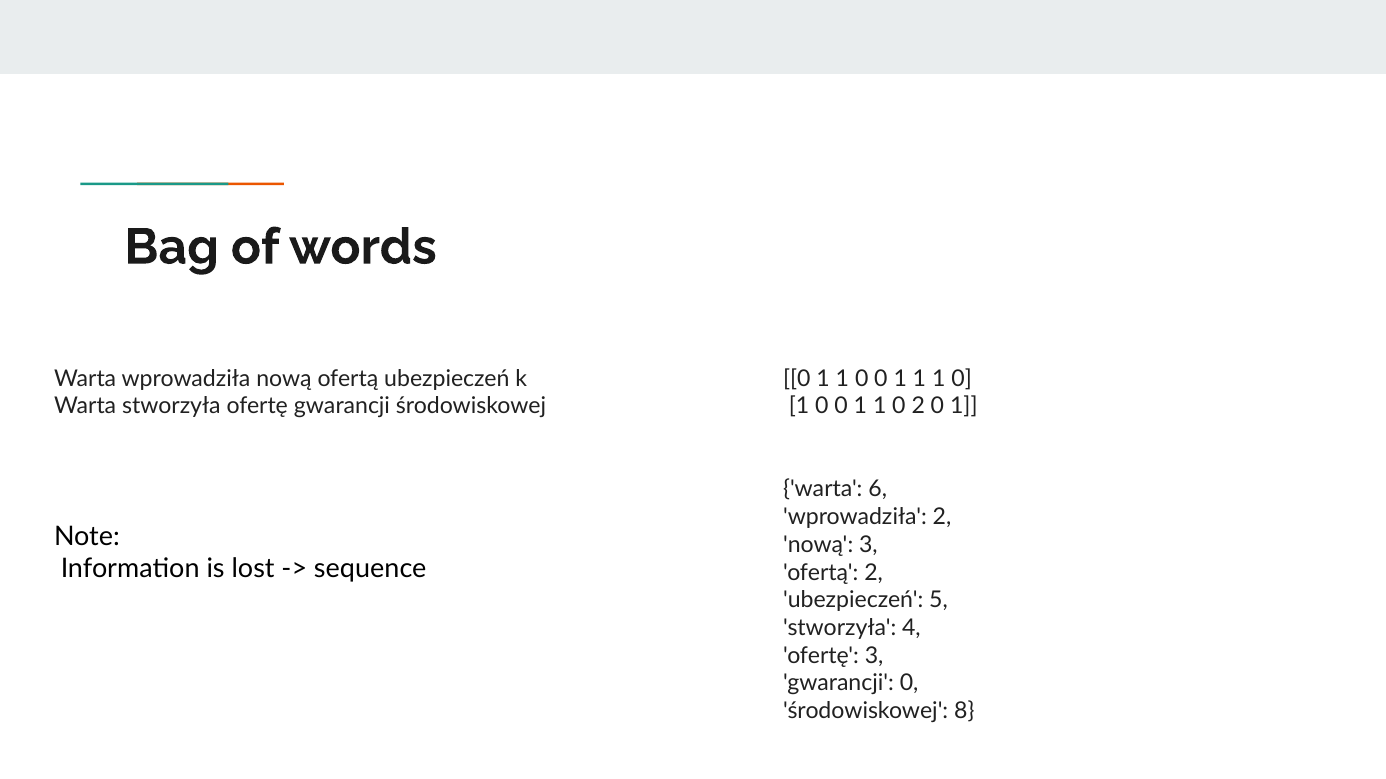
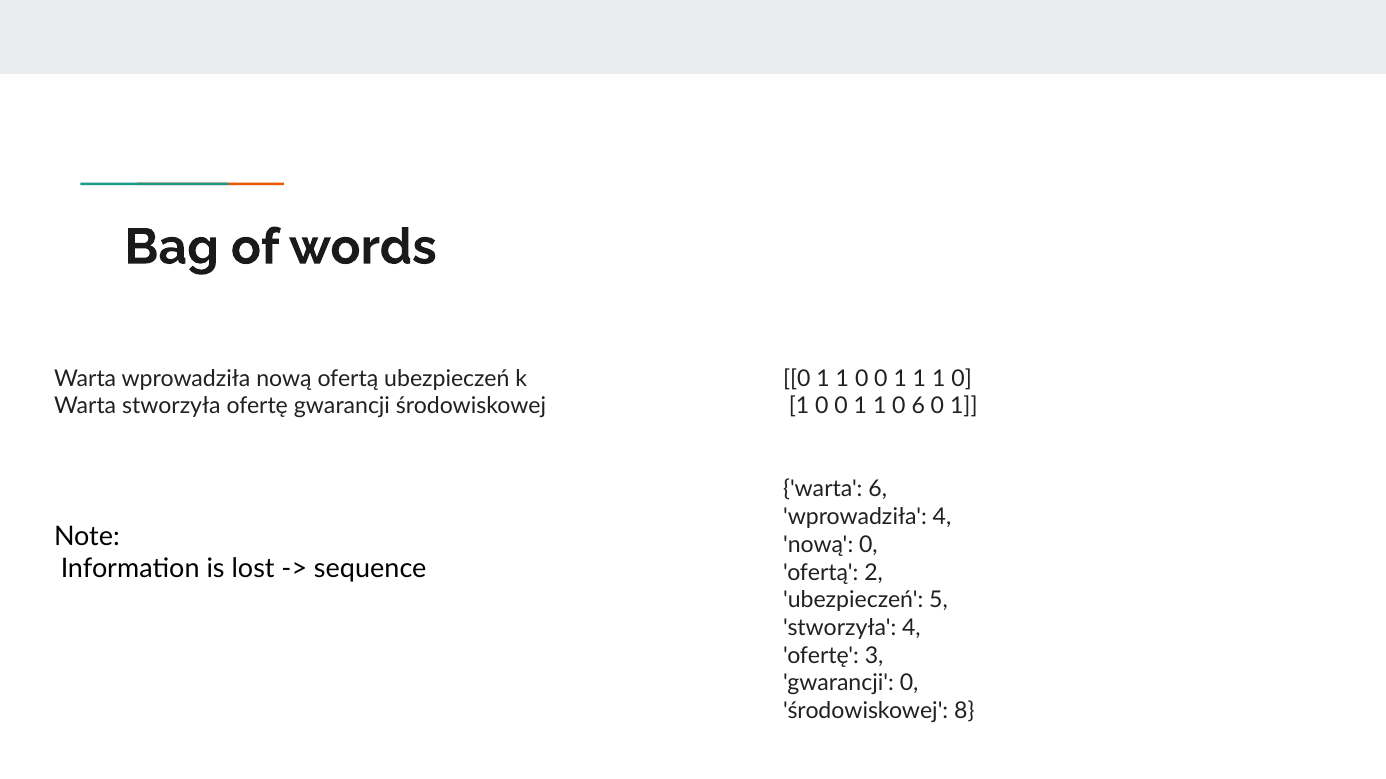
0 2: 2 -> 6
wprowadziła 2: 2 -> 4
nową 3: 3 -> 0
